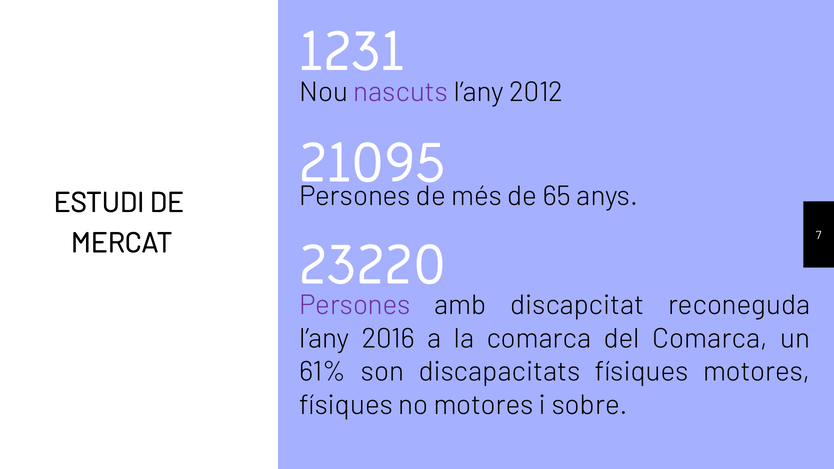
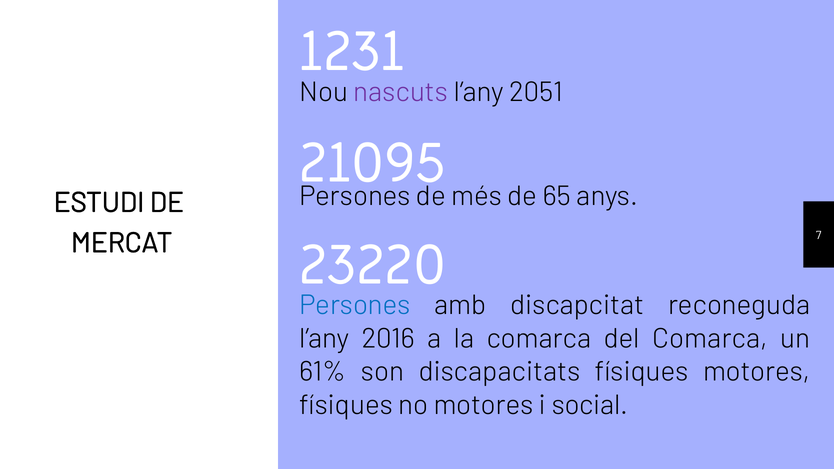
2012: 2012 -> 2051
Persones at (355, 305) colour: purple -> blue
sobre: sobre -> social
